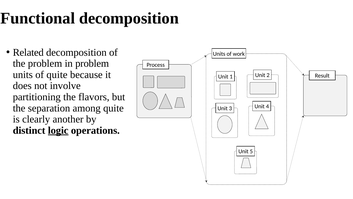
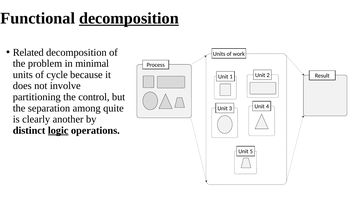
decomposition at (129, 18) underline: none -> present
in problem: problem -> minimal
of quite: quite -> cycle
flavors: flavors -> control
